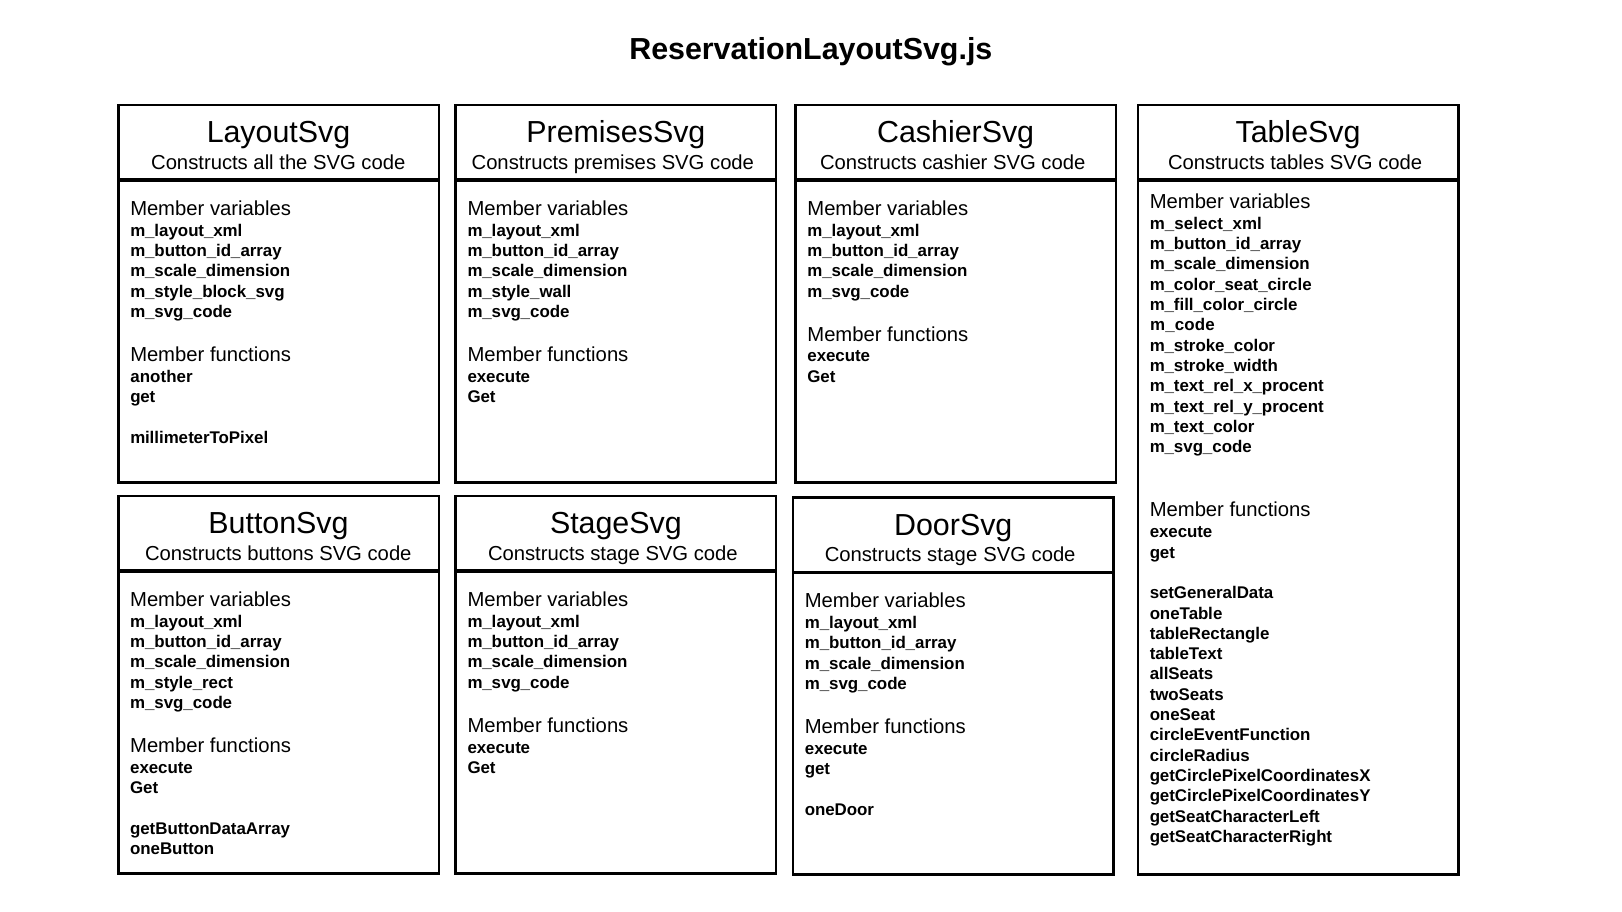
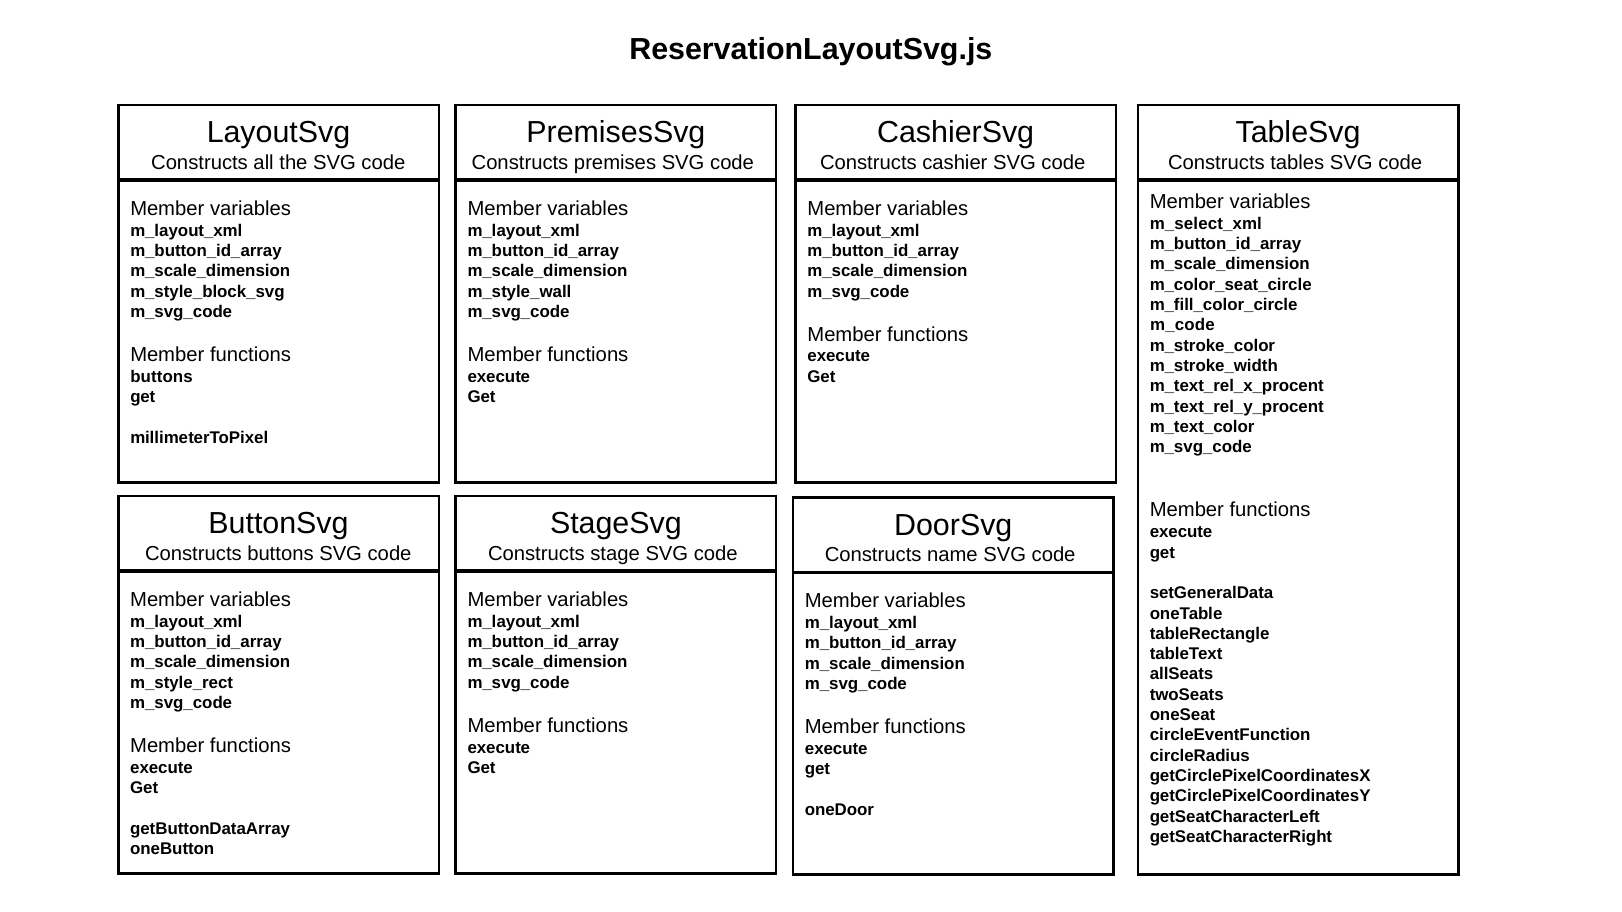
another at (161, 377): another -> buttons
stage at (952, 555): stage -> name
